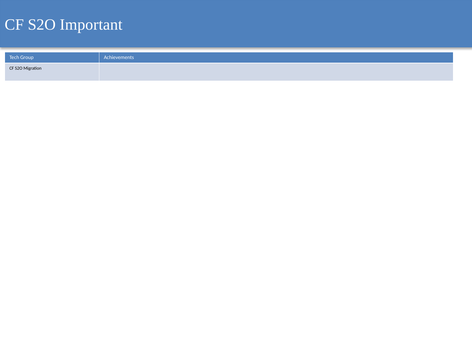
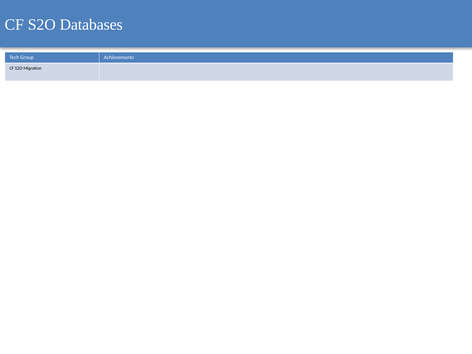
Important: Important -> Databases
